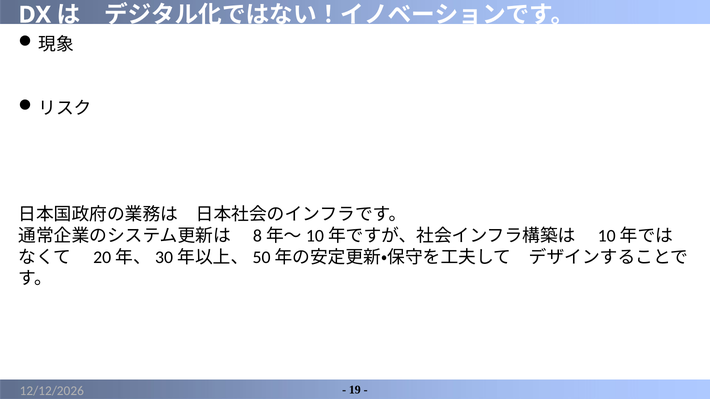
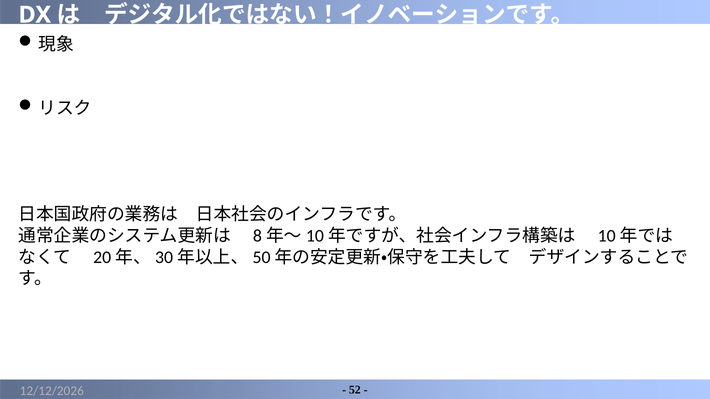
19: 19 -> 52
